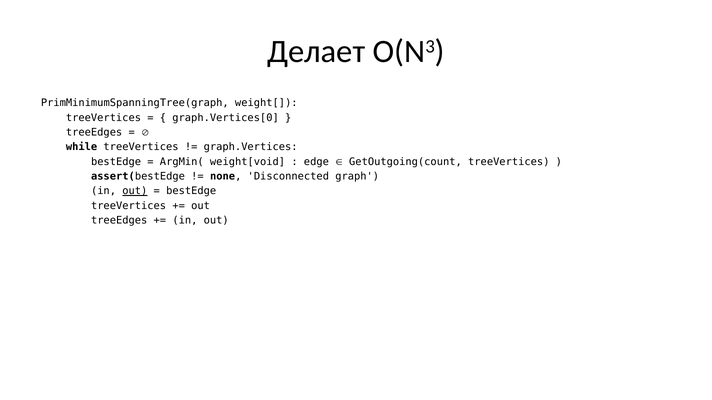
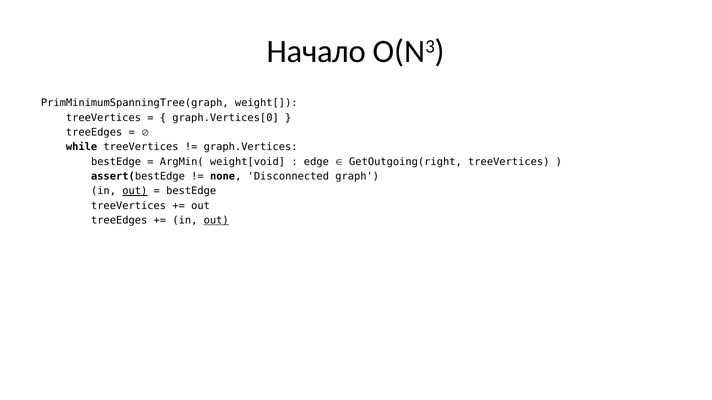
Делает: Делает -> Начало
GetOutgoing(count: GetOutgoing(count -> GetOutgoing(right
out at (216, 221) underline: none -> present
